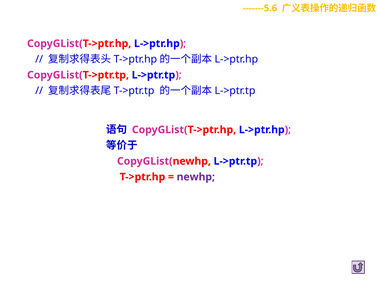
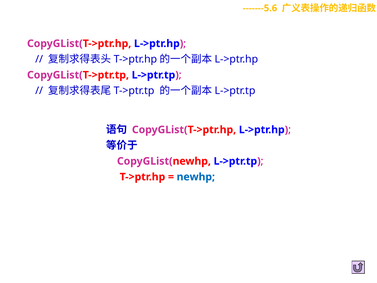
newhp colour: purple -> blue
